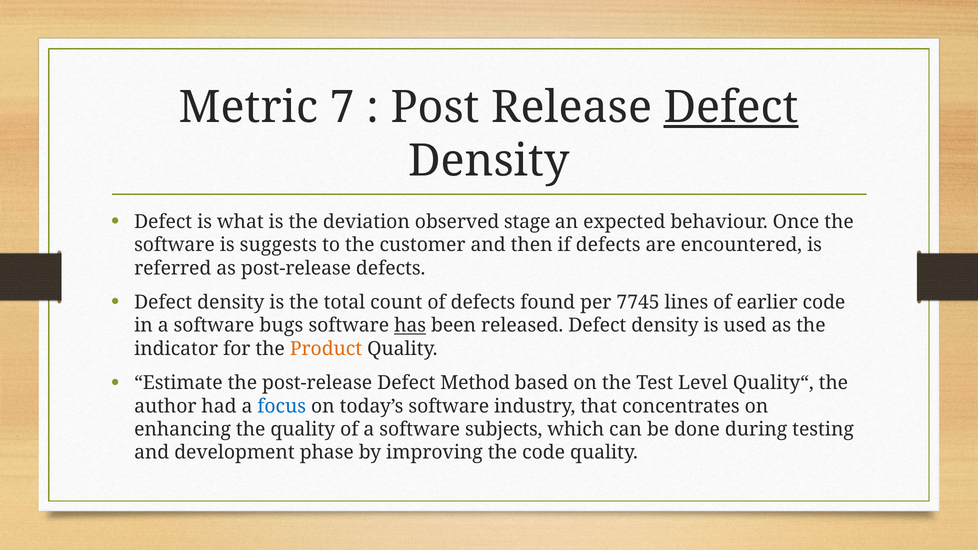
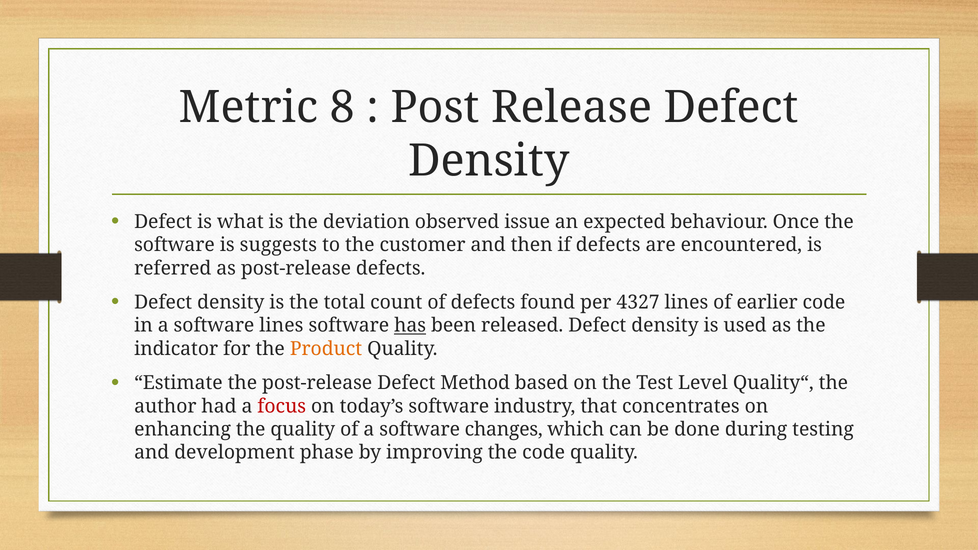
7: 7 -> 8
Defect at (731, 107) underline: present -> none
stage: stage -> issue
7745: 7745 -> 4327
software bugs: bugs -> lines
focus colour: blue -> red
subjects: subjects -> changes
